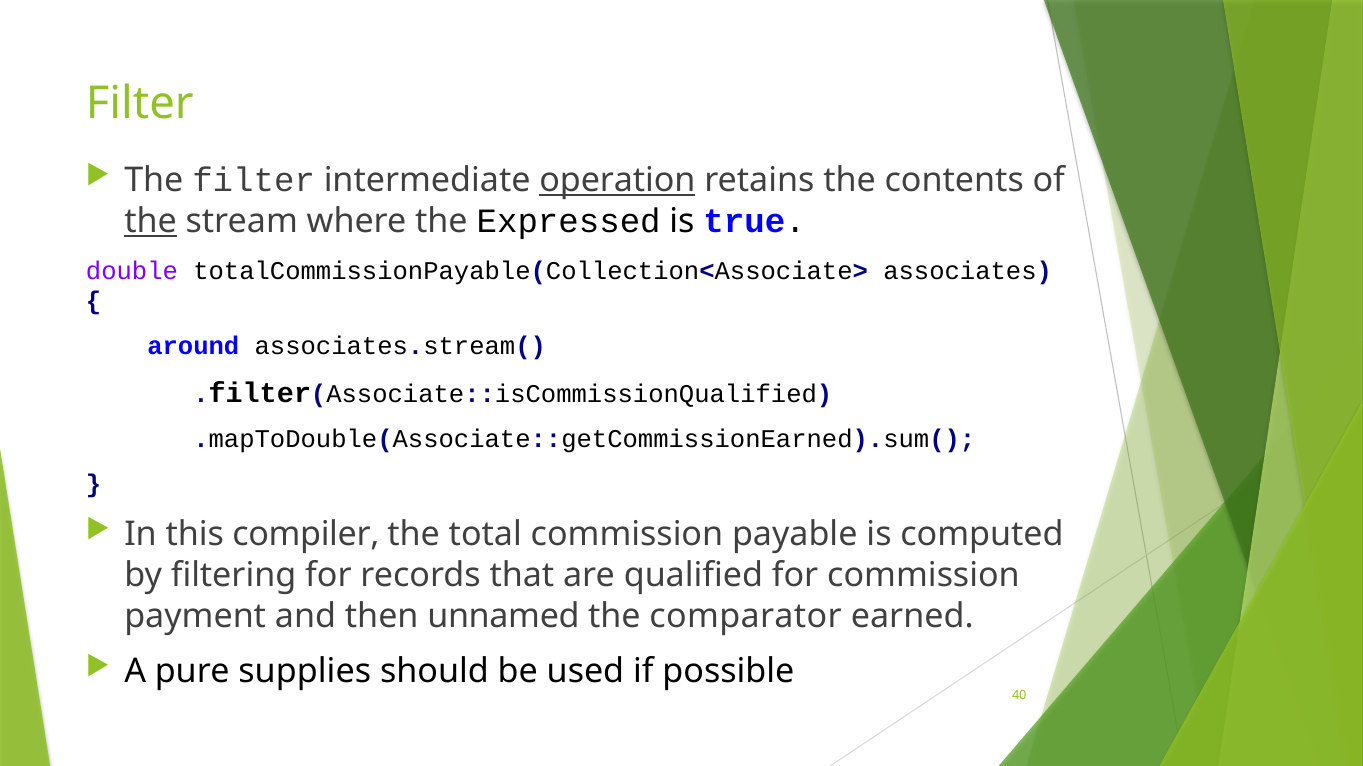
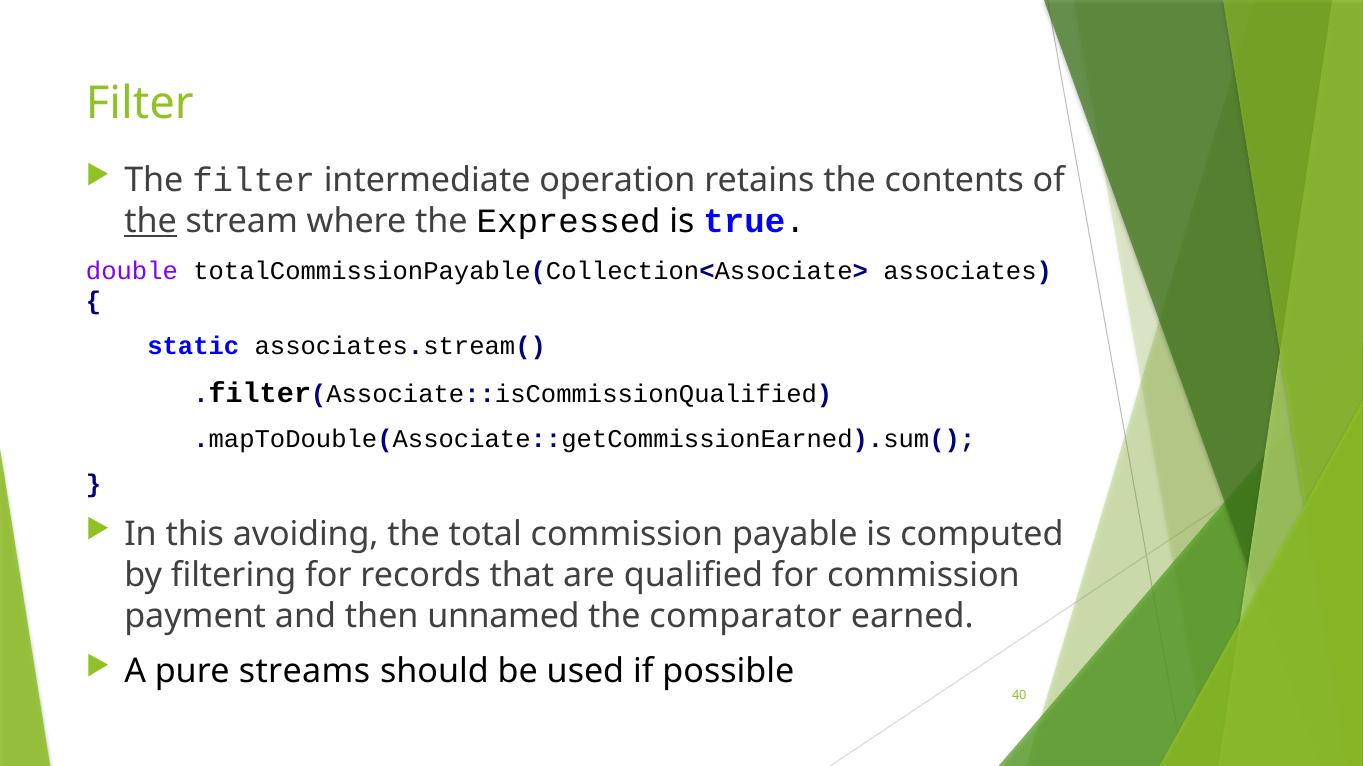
operation underline: present -> none
around: around -> static
compiler: compiler -> avoiding
supplies: supplies -> streams
